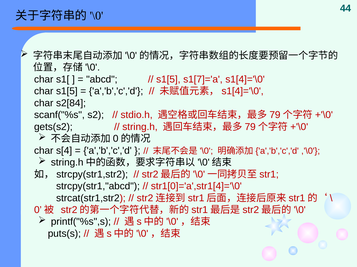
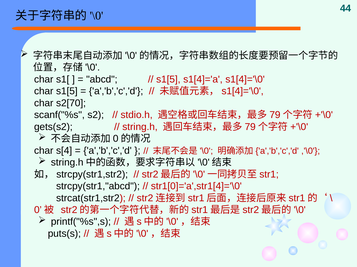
s1[7]='a: s1[7]='a -> s1[4]='a
s2[84: s2[84 -> s2[70
